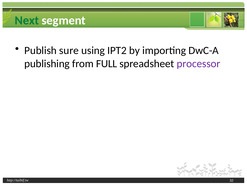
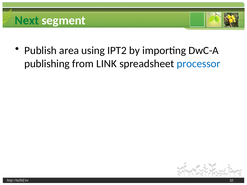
sure: sure -> area
FULL: FULL -> LINK
processor colour: purple -> blue
